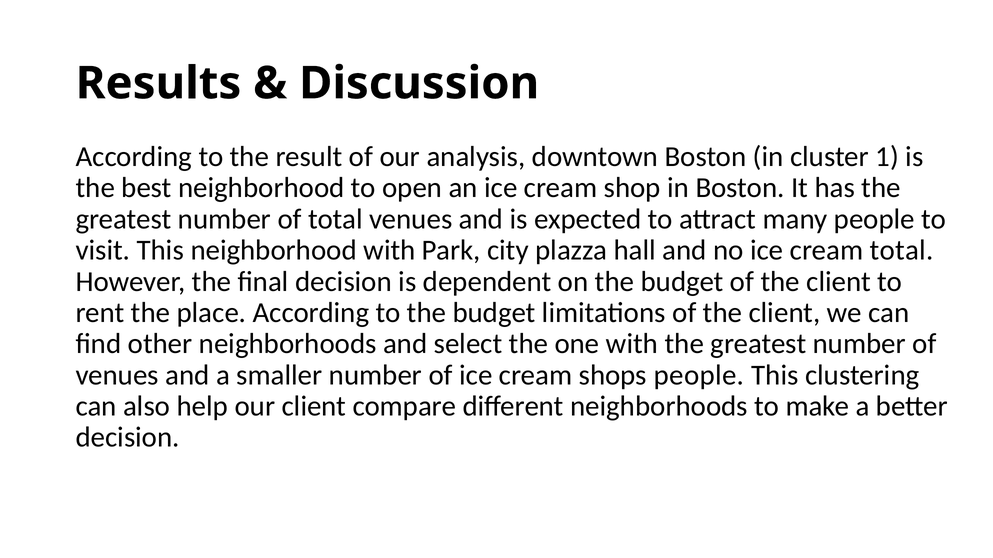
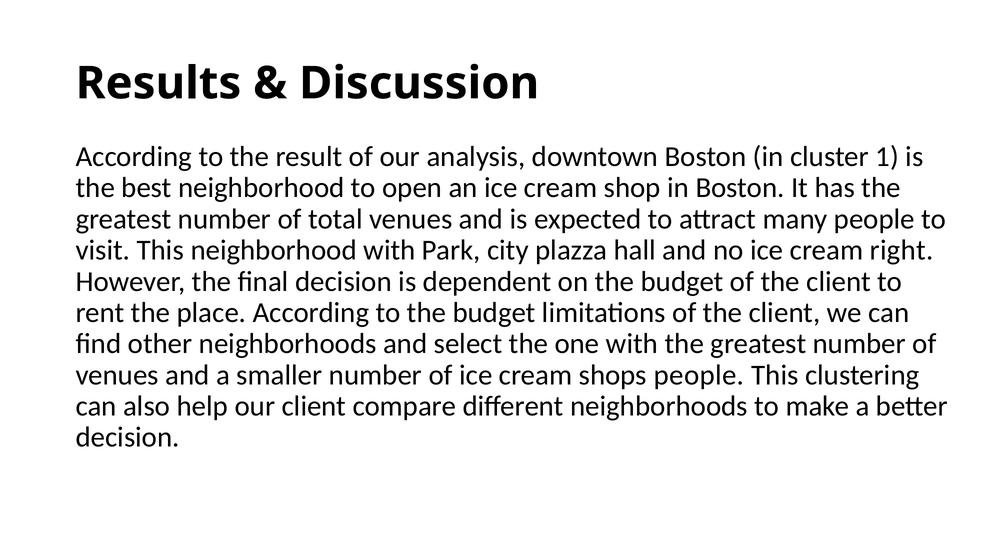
cream total: total -> right
